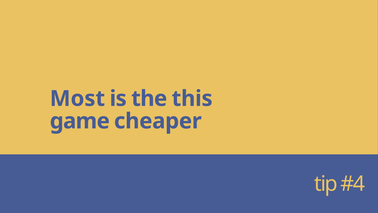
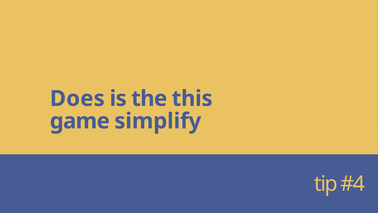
Most: Most -> Does
cheaper: cheaper -> simplify
